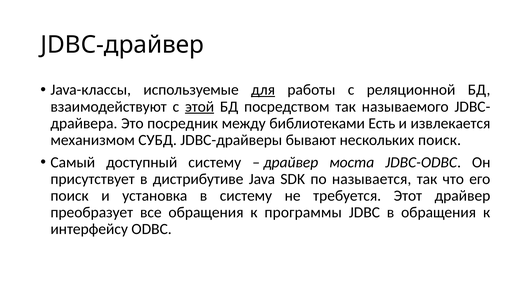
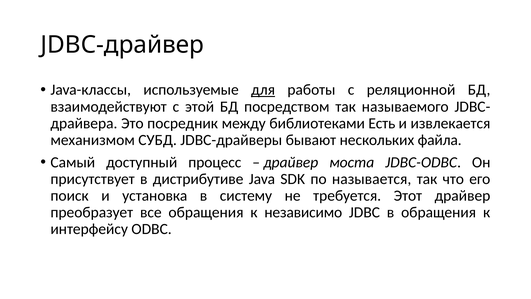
этой underline: present -> none
нескольких поиск: поиск -> файла
доступный систему: систему -> процесс
программы: программы -> независимо
